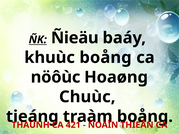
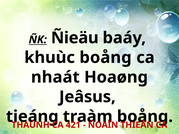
nöôùc: nöôùc -> nhaát
Chuùc: Chuùc -> Jeâsus
